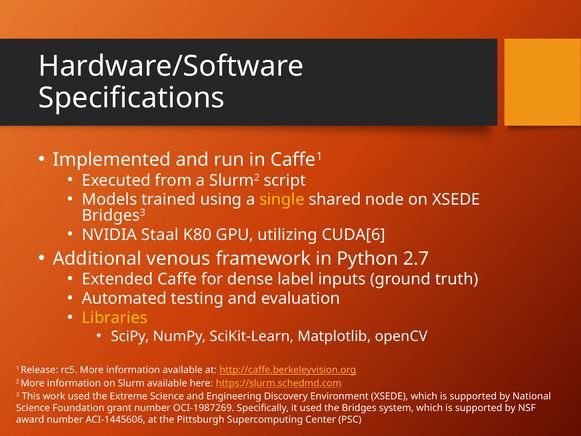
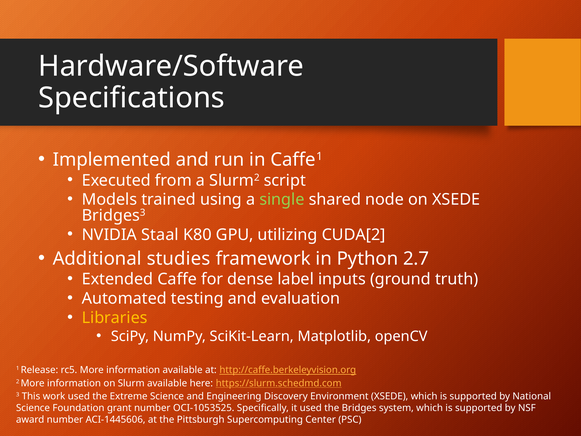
single colour: yellow -> light green
CUDA[6: CUDA[6 -> CUDA[2
venous: venous -> studies
OCI-1987269: OCI-1987269 -> OCI-1053525
